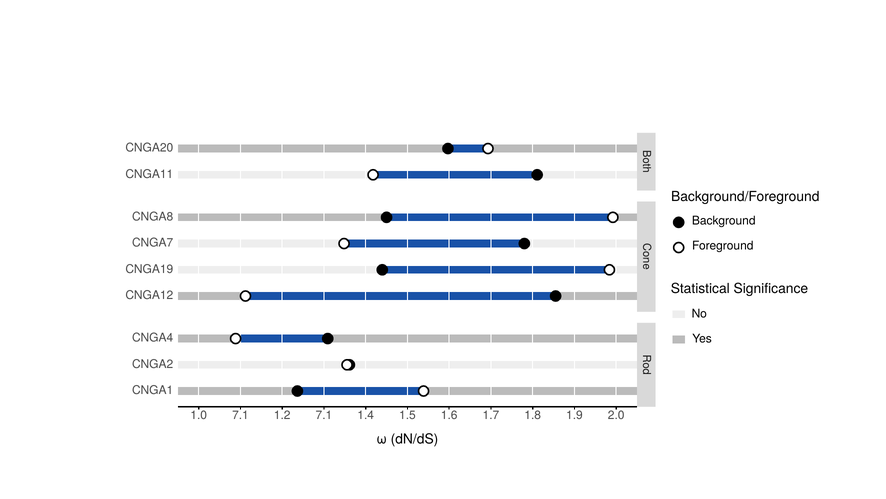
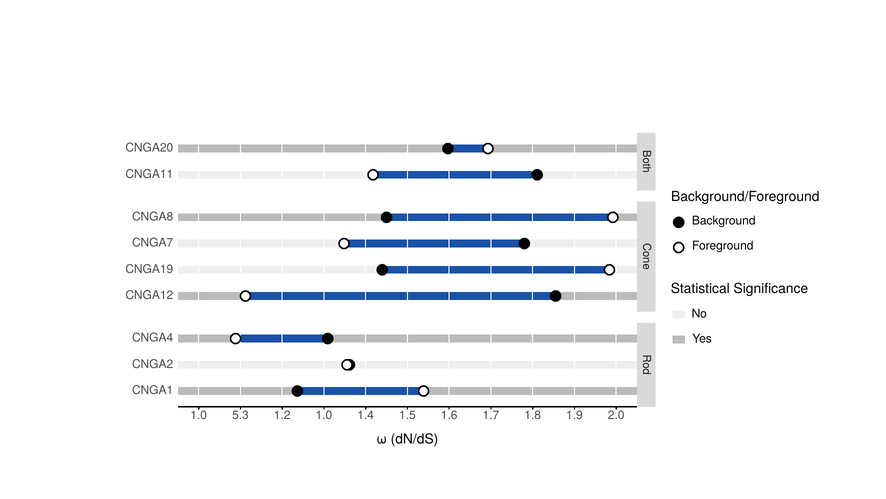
1.0 7.1: 7.1 -> 5.3
1.2 7.1: 7.1 -> 1.0
